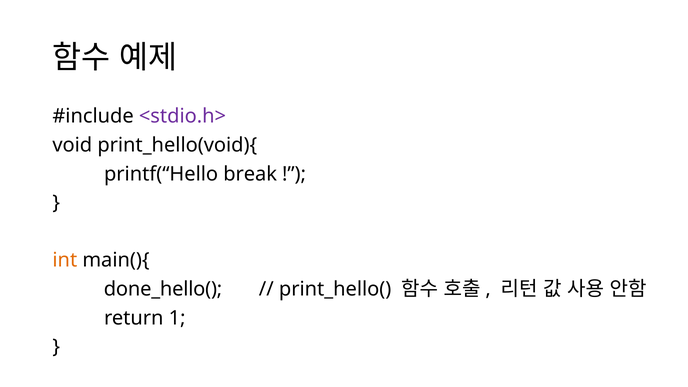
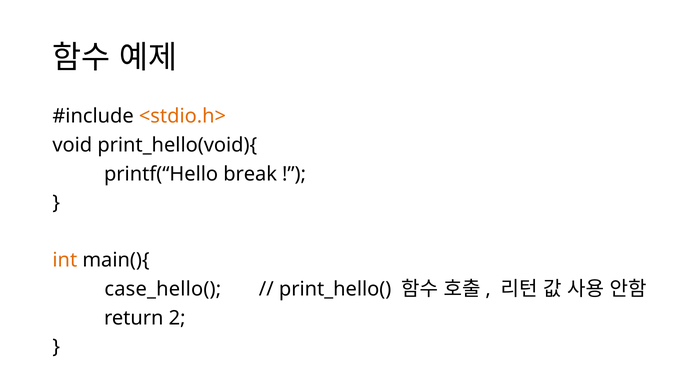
<stdio.h> colour: purple -> orange
done_hello(: done_hello( -> case_hello(
1: 1 -> 2
